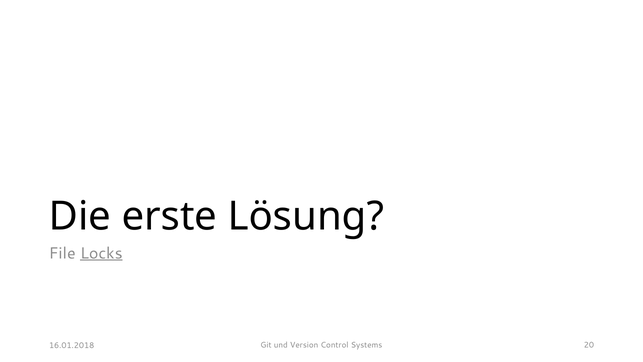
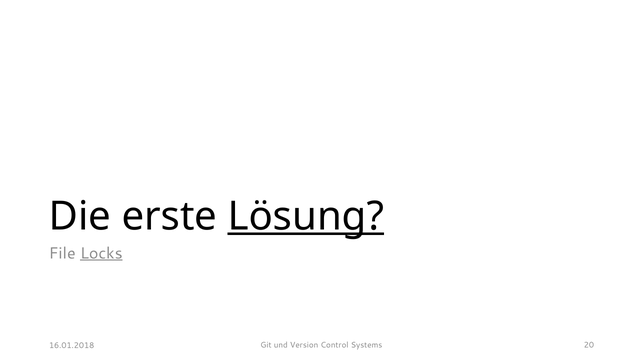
Lösung underline: none -> present
